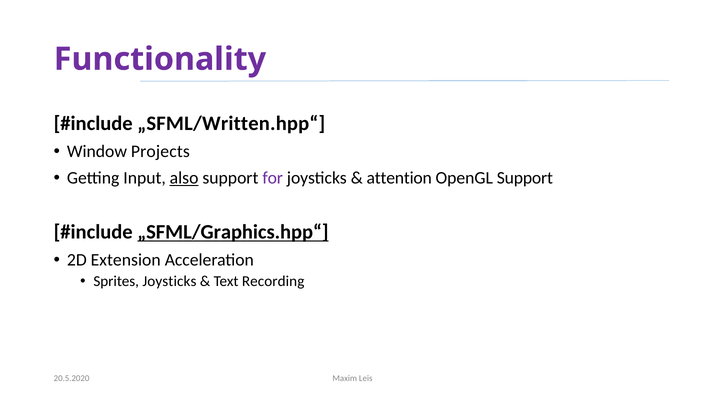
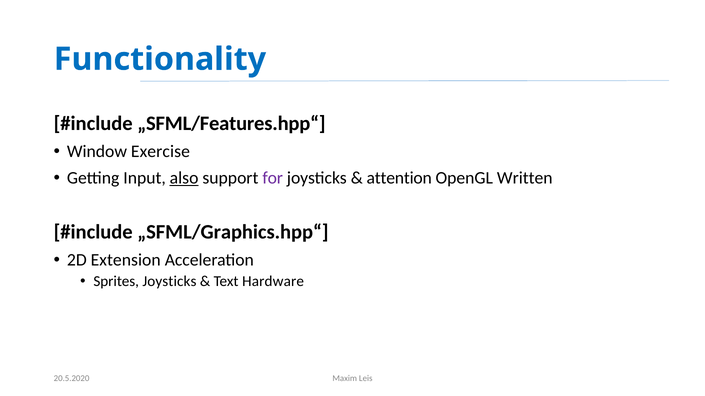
Functionality colour: purple -> blue
„SFML/Written.hpp“: „SFML/Written.hpp“ -> „SFML/Features.hpp“
Projects: Projects -> Exercise
OpenGL Support: Support -> Written
„SFML/Graphics.hpp“ underline: present -> none
Recording: Recording -> Hardware
